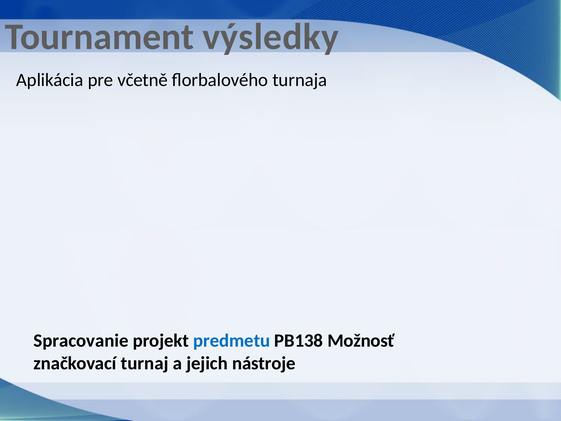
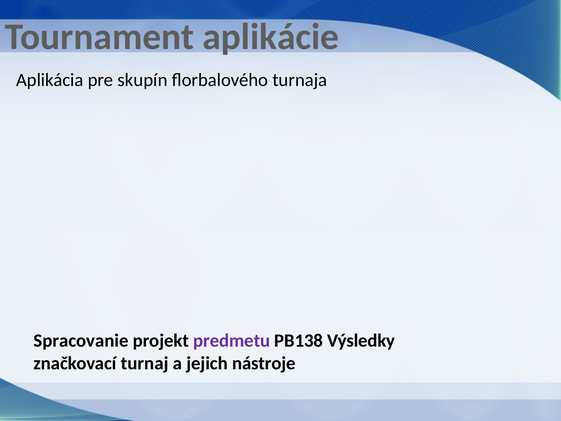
výsledky: výsledky -> aplikácie
včetně: včetně -> skupín
predmetu colour: blue -> purple
Možnosť: Možnosť -> Výsledky
